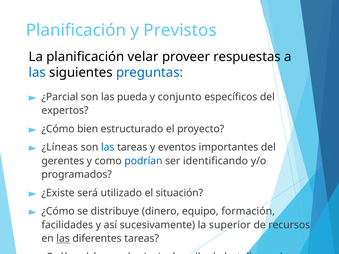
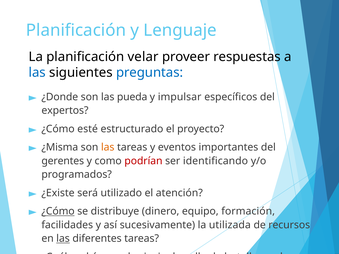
Previstos: Previstos -> Lenguaje
¿Parcial: ¿Parcial -> ¿Donde
conjunto: conjunto -> impulsar
bien: bien -> esté
¿Líneas: ¿Líneas -> ¿Misma
las at (108, 147) colour: blue -> orange
podrían at (143, 161) colour: blue -> red
situación: situación -> atención
¿Cómo at (58, 211) underline: none -> present
superior: superior -> utilizada
